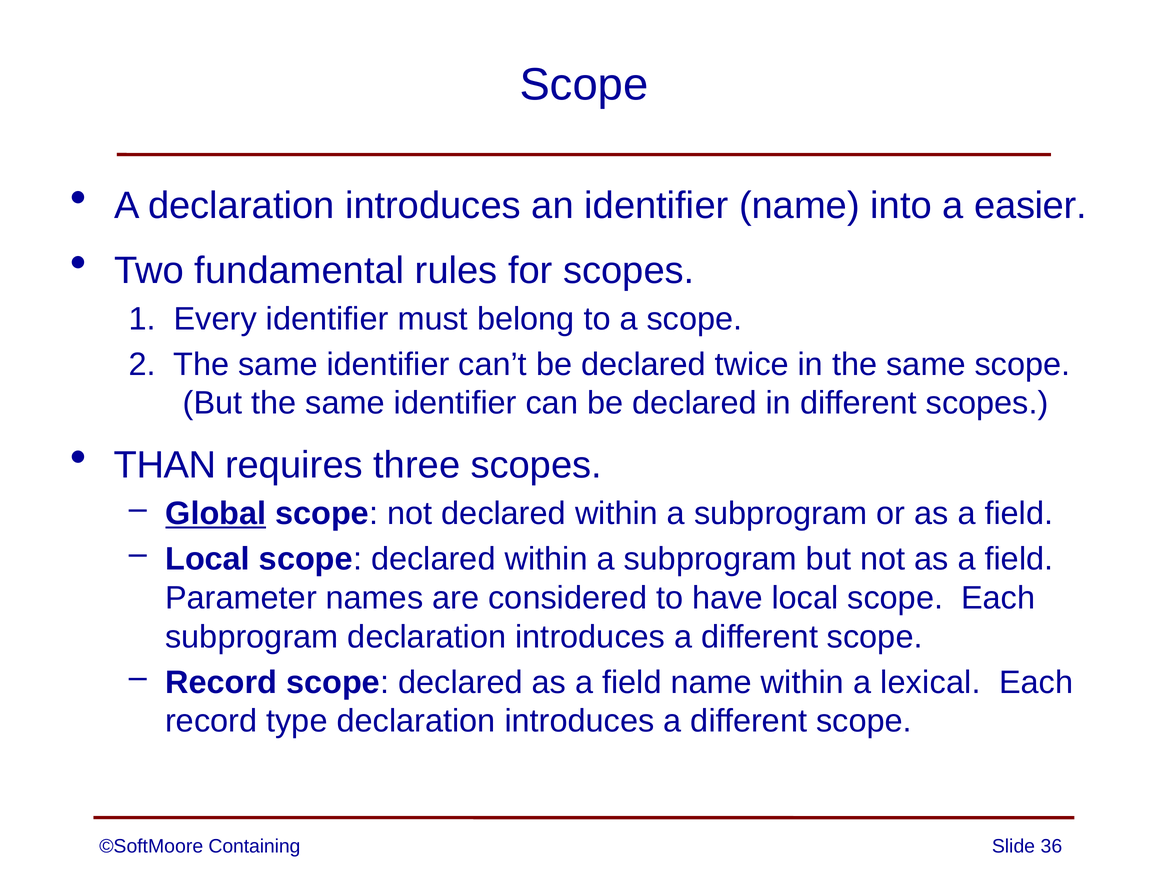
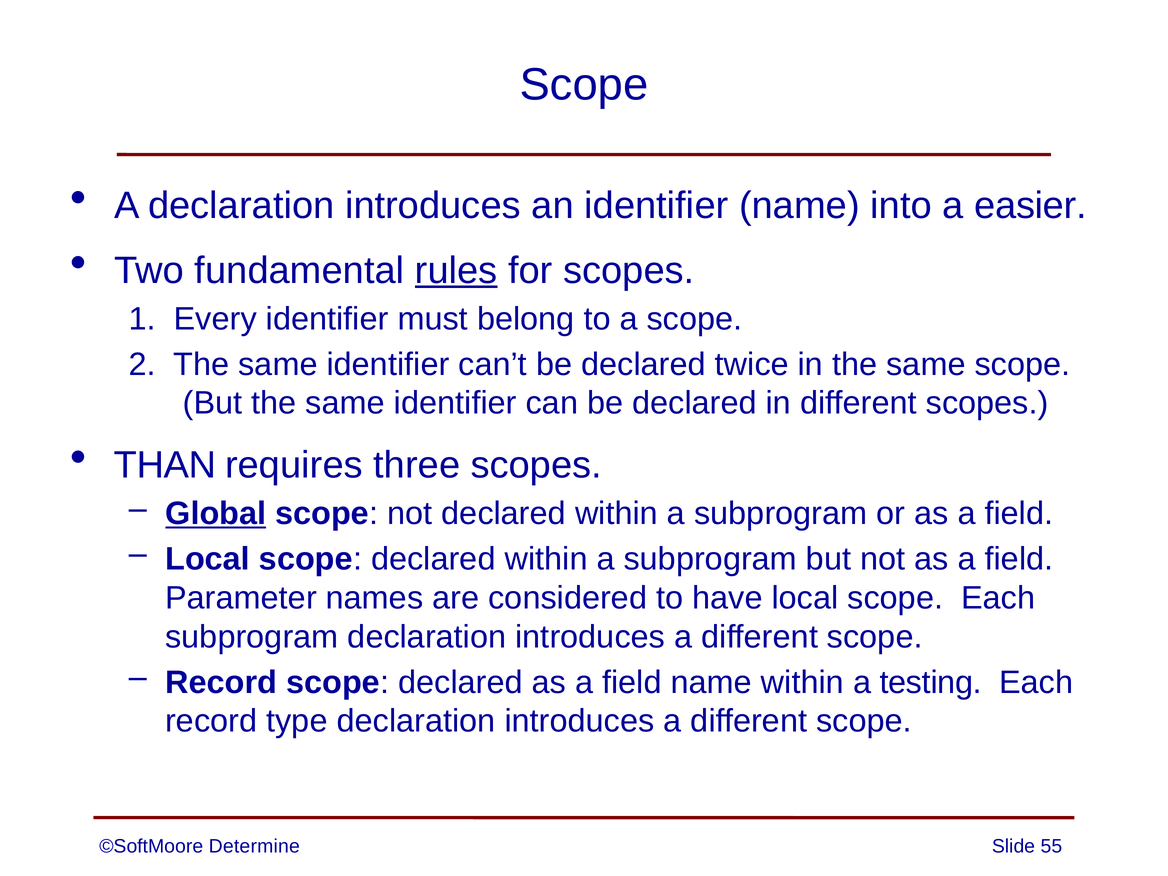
rules underline: none -> present
lexical: lexical -> testing
Containing: Containing -> Determine
36: 36 -> 55
